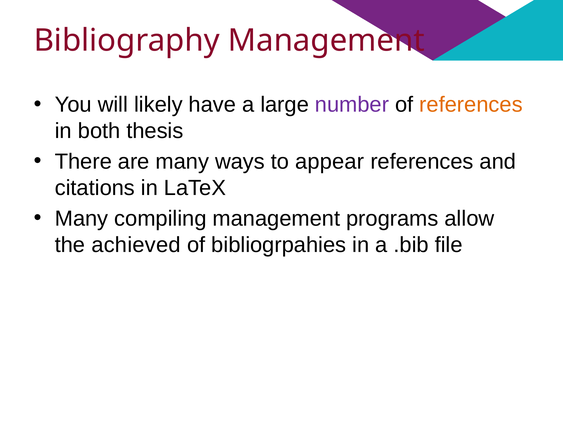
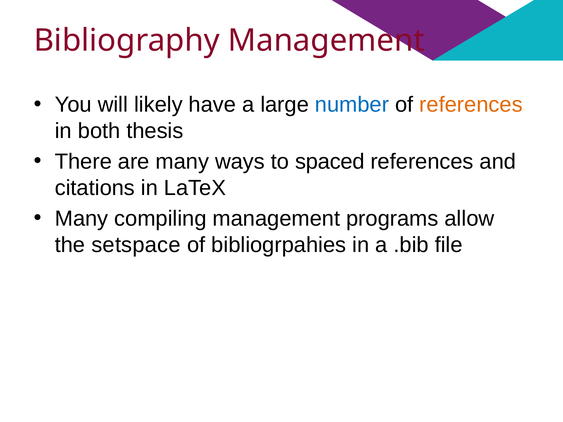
number colour: purple -> blue
appear: appear -> spaced
achieved: achieved -> setspace
